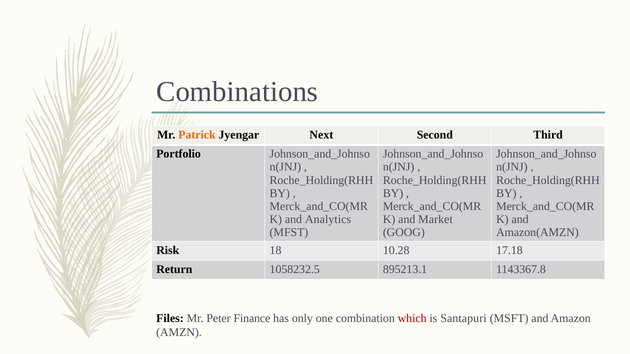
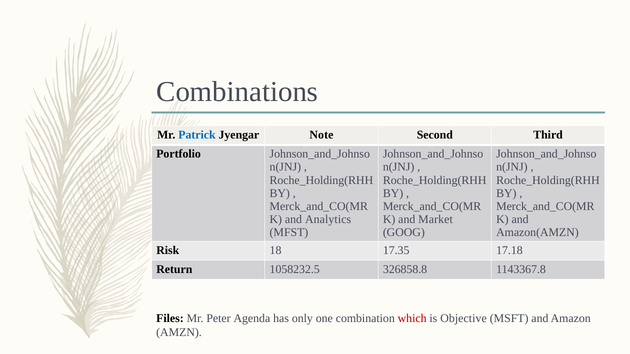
Patrick colour: orange -> blue
Next: Next -> Note
10.28: 10.28 -> 17.35
895213.1: 895213.1 -> 326858.8
Finance: Finance -> Agenda
Santapuri: Santapuri -> Objective
